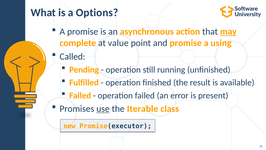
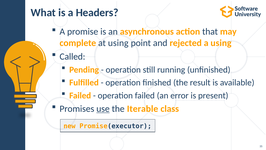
Options: Options -> Headers
may underline: present -> none
at value: value -> using
and promise: promise -> rejected
